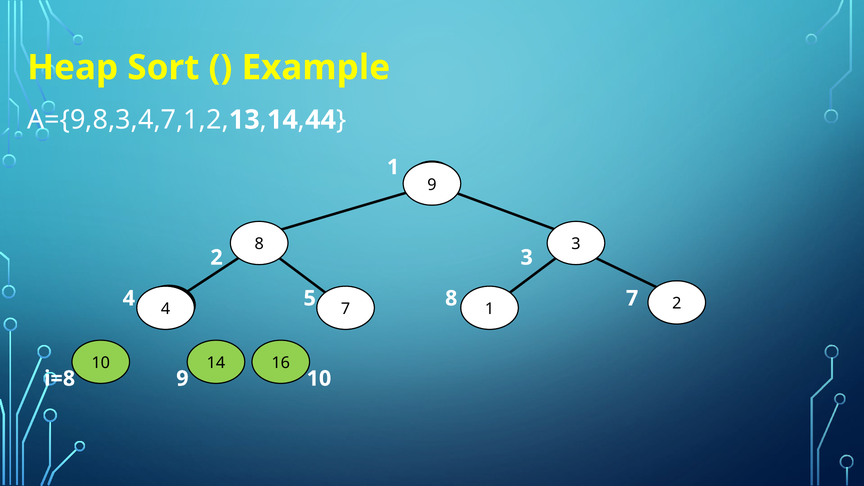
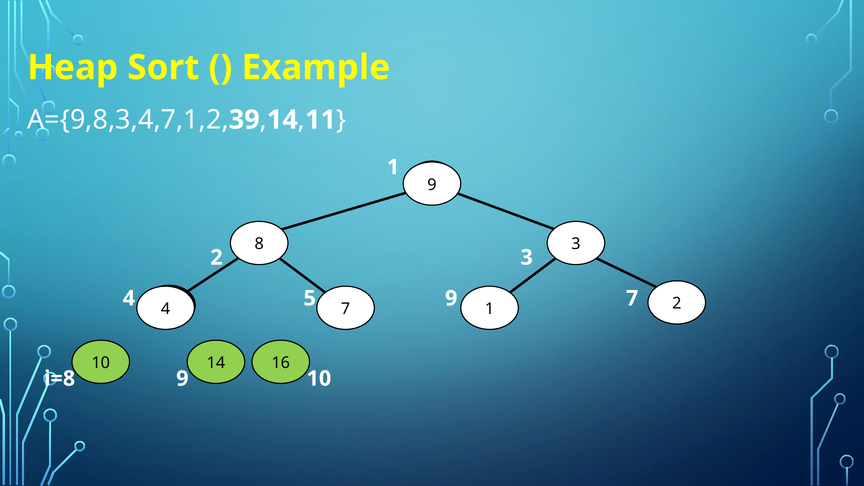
13: 13 -> 39
44: 44 -> 11
5 8: 8 -> 9
